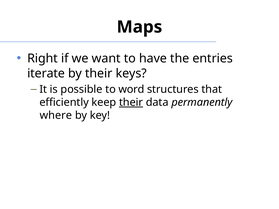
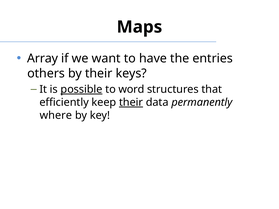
Right: Right -> Array
iterate: iterate -> others
possible underline: none -> present
